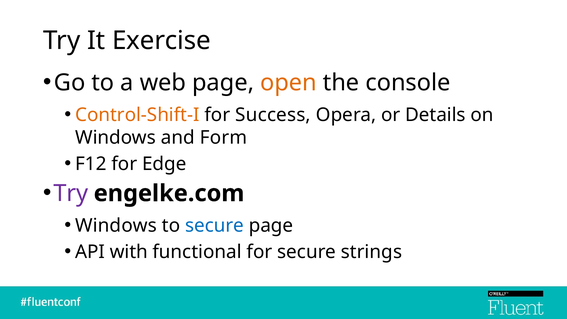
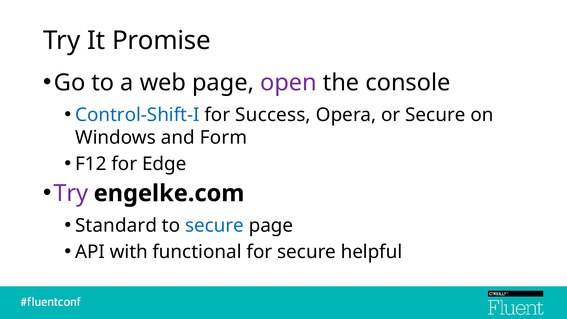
Exercise: Exercise -> Promise
open colour: orange -> purple
Control-Shift-I colour: orange -> blue
or Details: Details -> Secure
Windows at (116, 226): Windows -> Standard
strings: strings -> helpful
